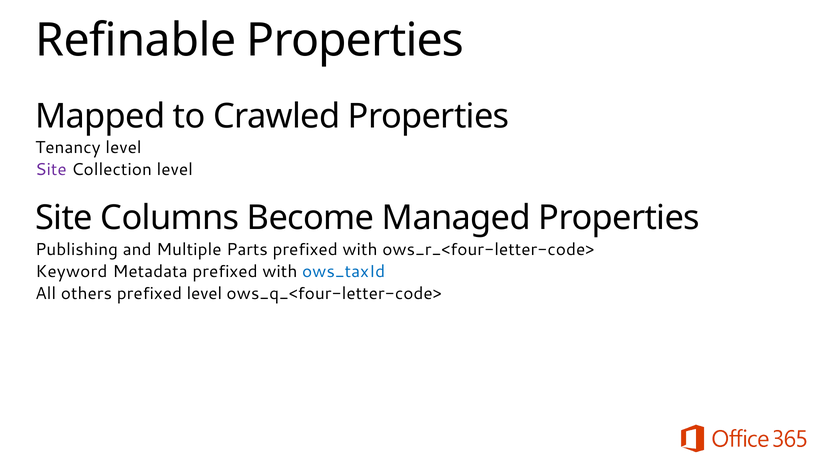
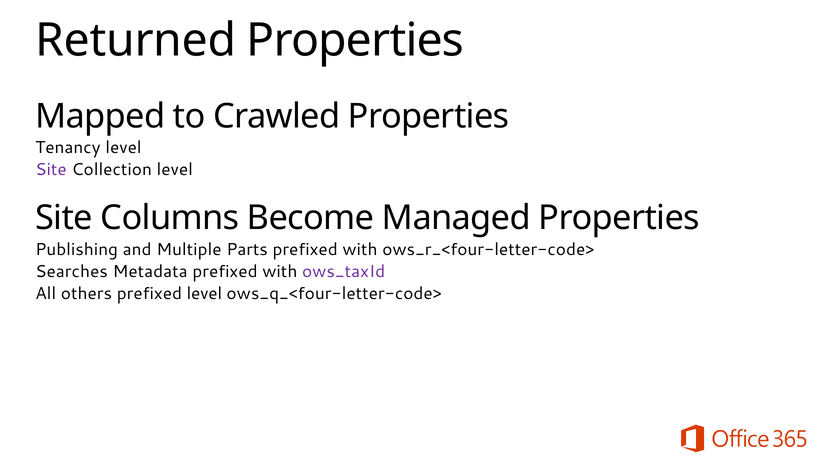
Refinable: Refinable -> Returned
Keyword: Keyword -> Searches
ows_taxId colour: blue -> purple
